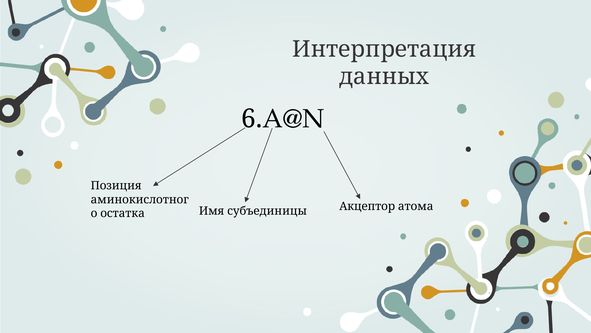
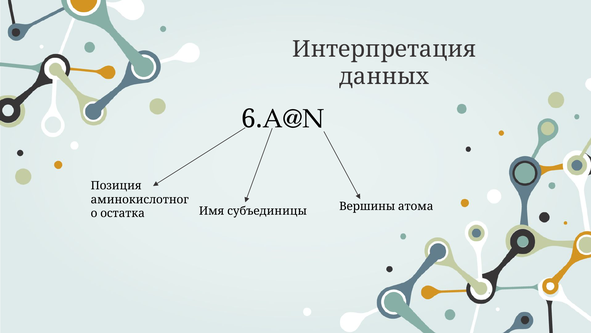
Акцептор: Акцептор -> Вершины
